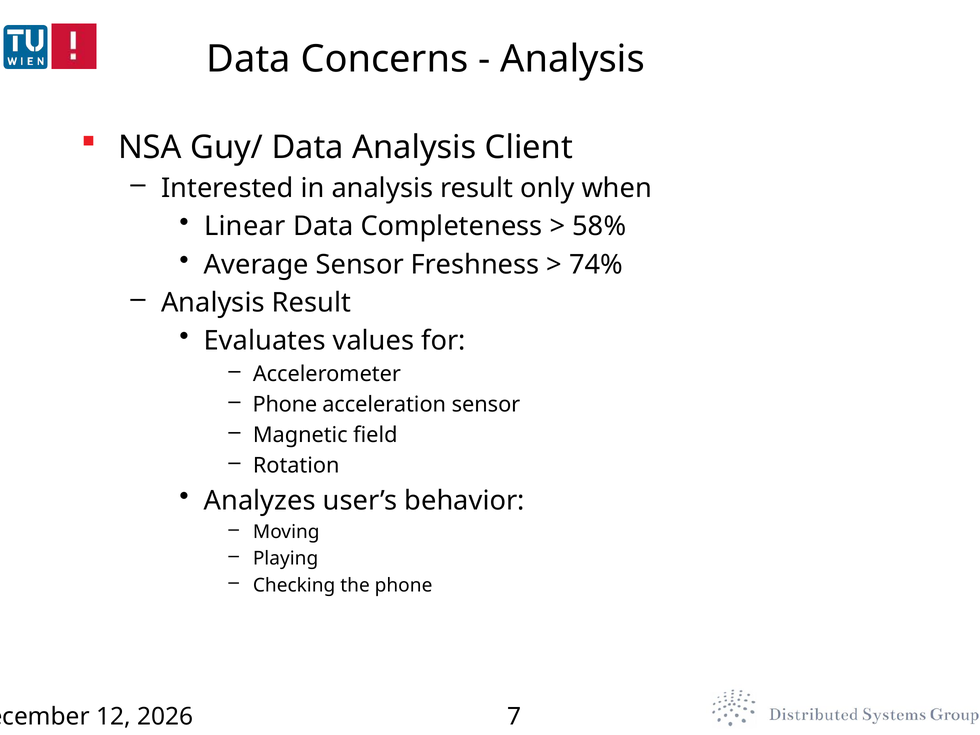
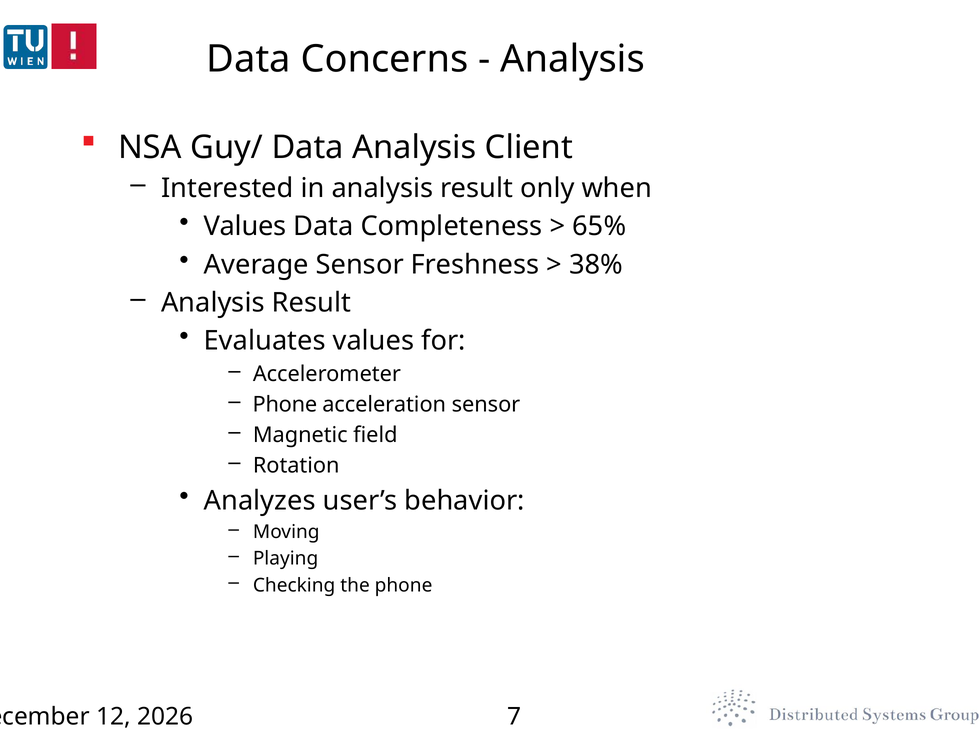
Linear at (245, 226): Linear -> Values
58%: 58% -> 65%
74%: 74% -> 38%
